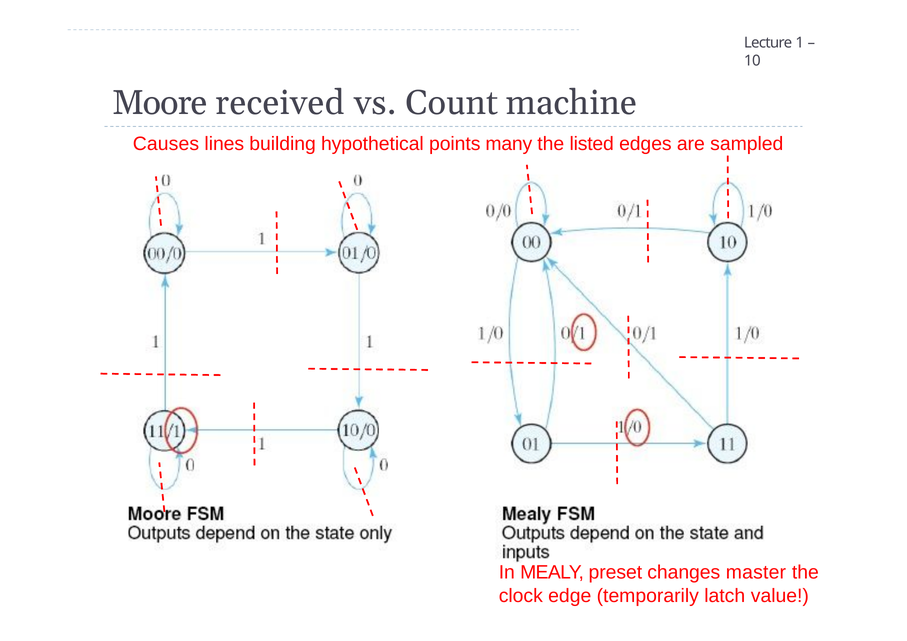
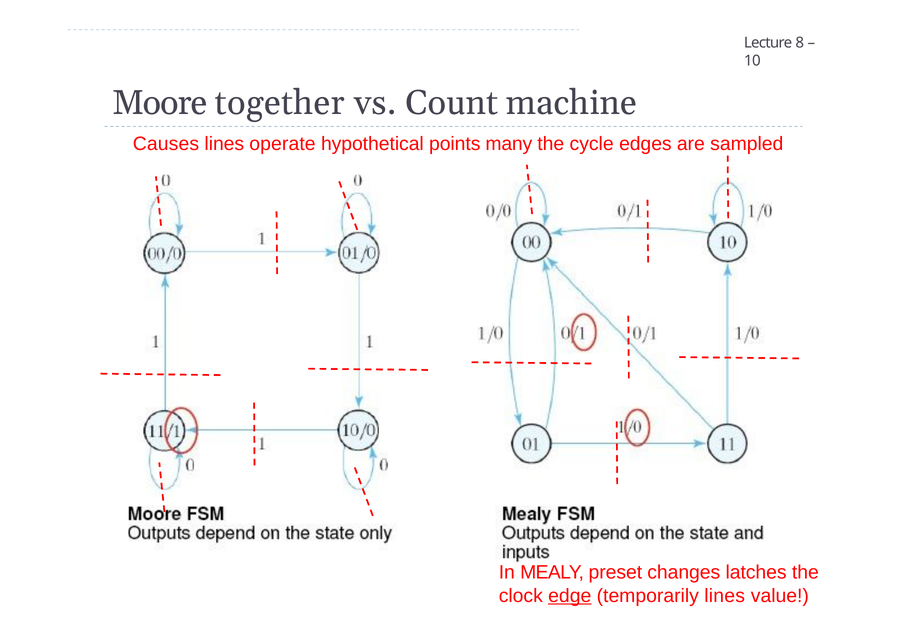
1: 1 -> 8
received: received -> together
building: building -> operate
listed: listed -> cycle
master: master -> latches
edge underline: none -> present
temporarily latch: latch -> lines
